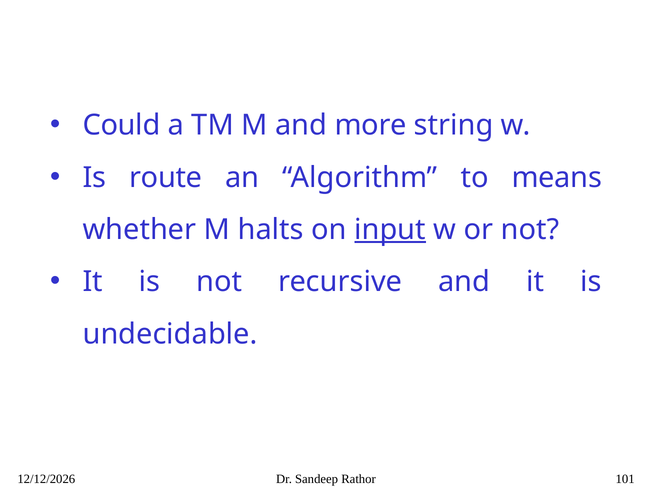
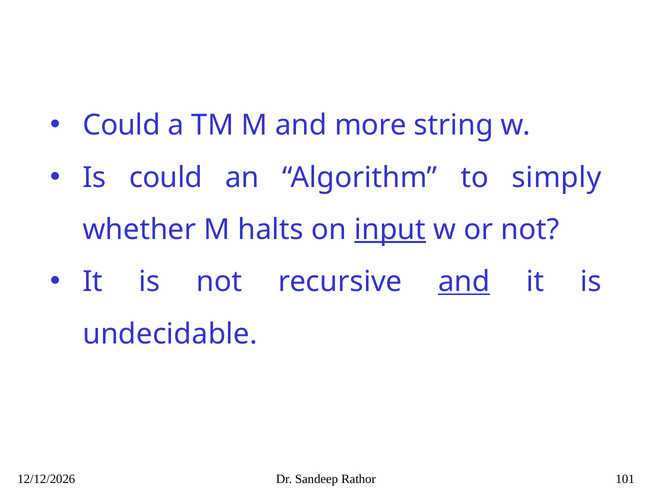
Is route: route -> could
means: means -> simply
and at (464, 282) underline: none -> present
